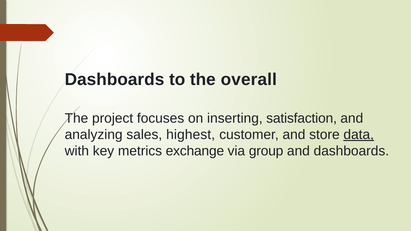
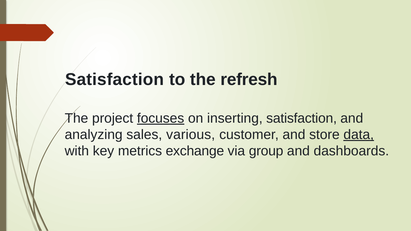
Dashboards at (114, 80): Dashboards -> Satisfaction
overall: overall -> refresh
focuses underline: none -> present
highest: highest -> various
